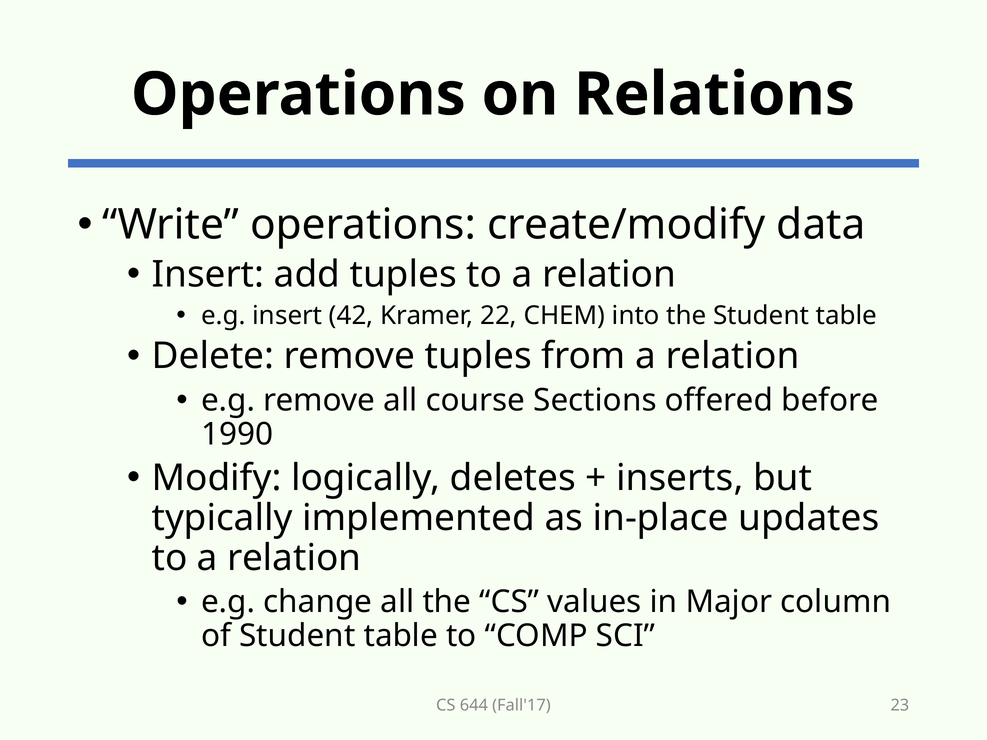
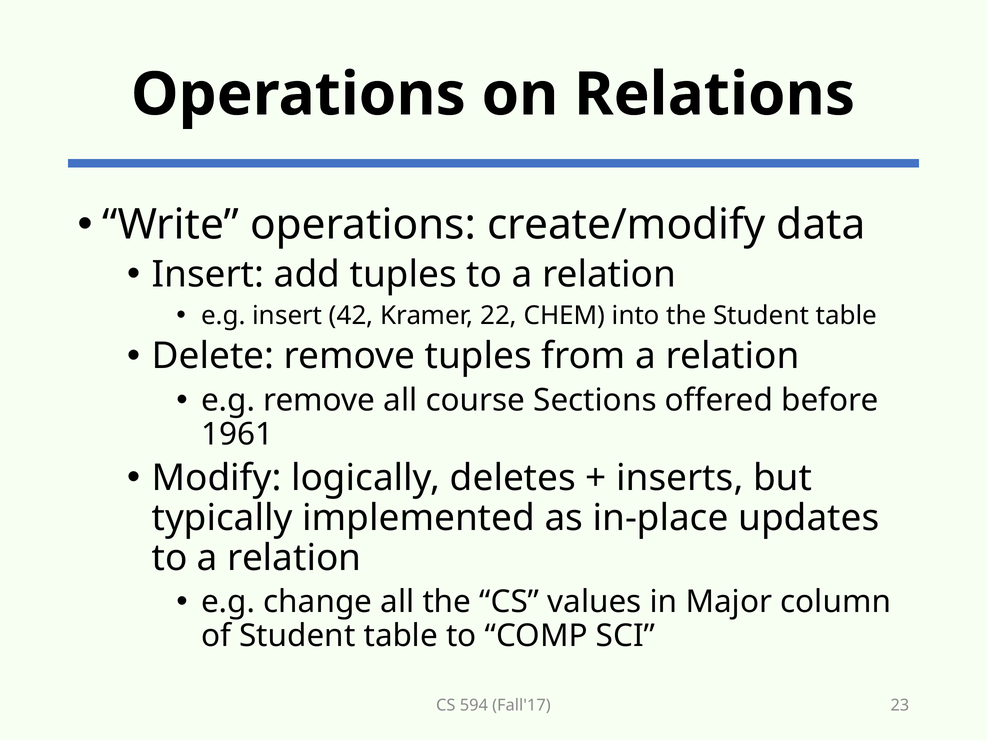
1990: 1990 -> 1961
644: 644 -> 594
